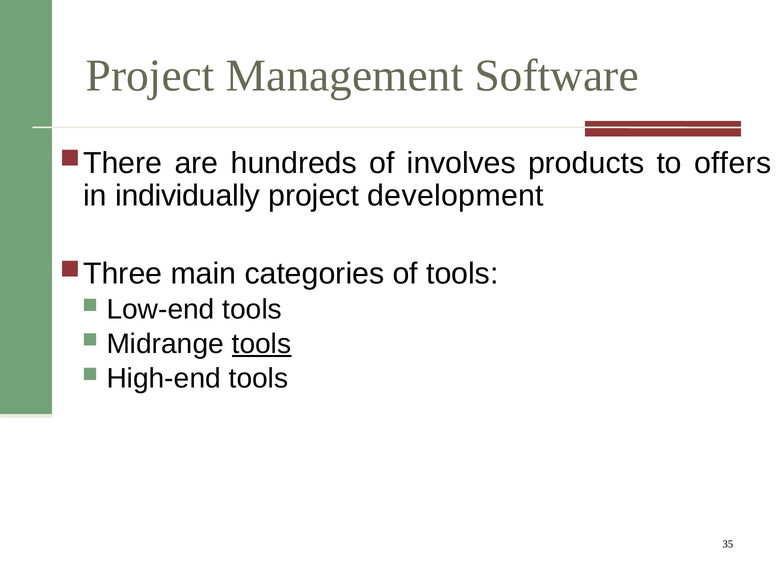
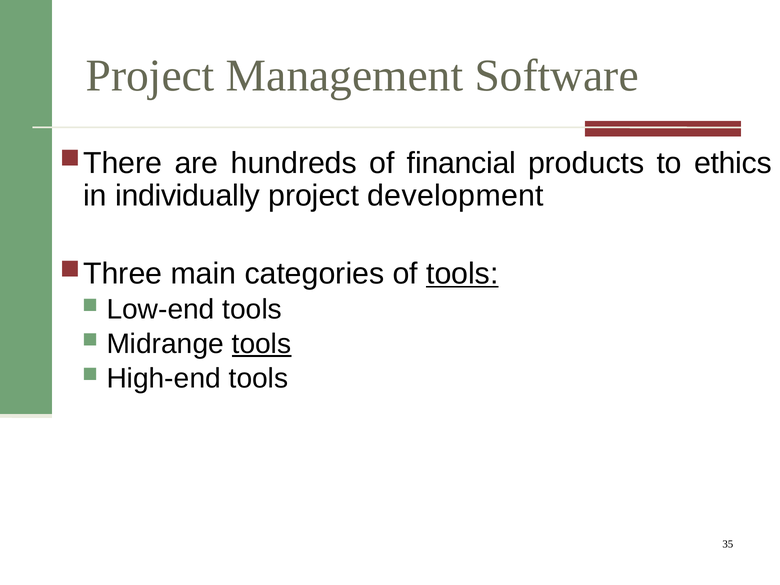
involves: involves -> financial
offers: offers -> ethics
tools at (462, 274) underline: none -> present
